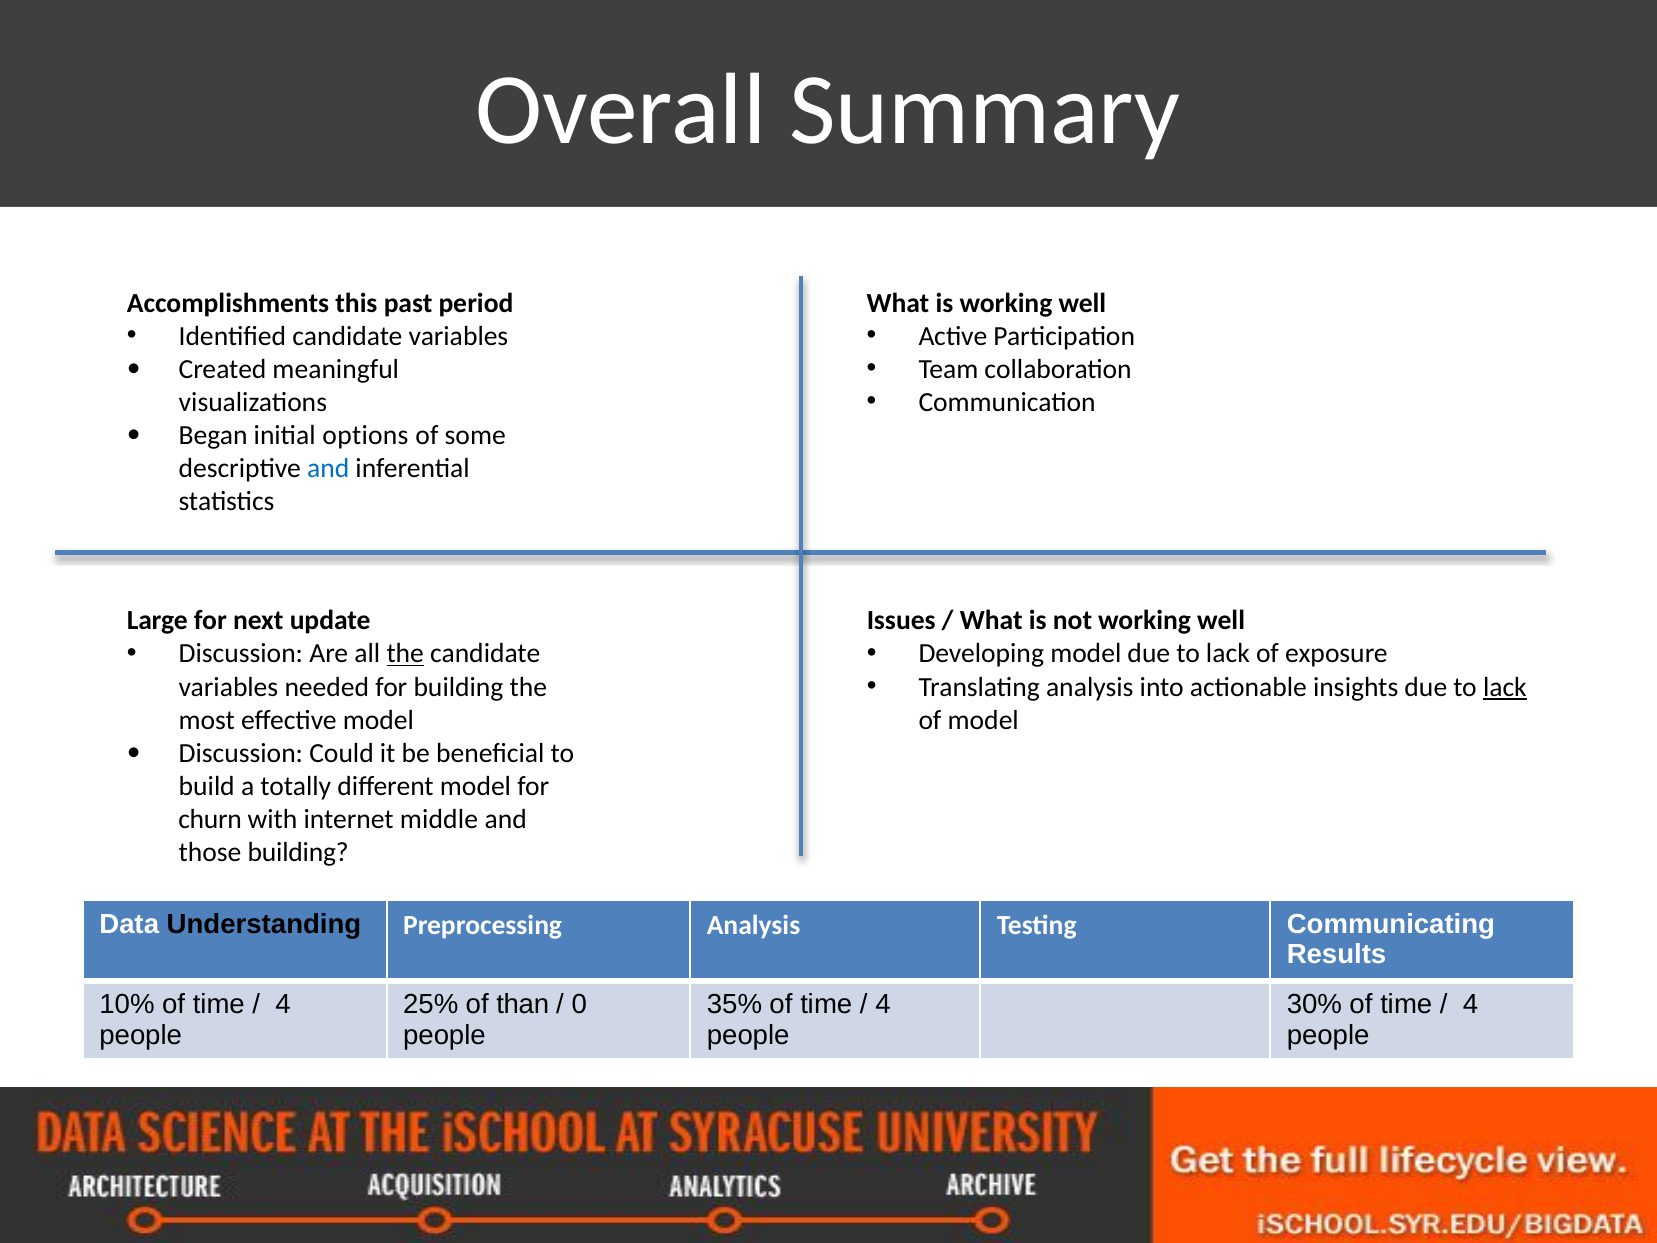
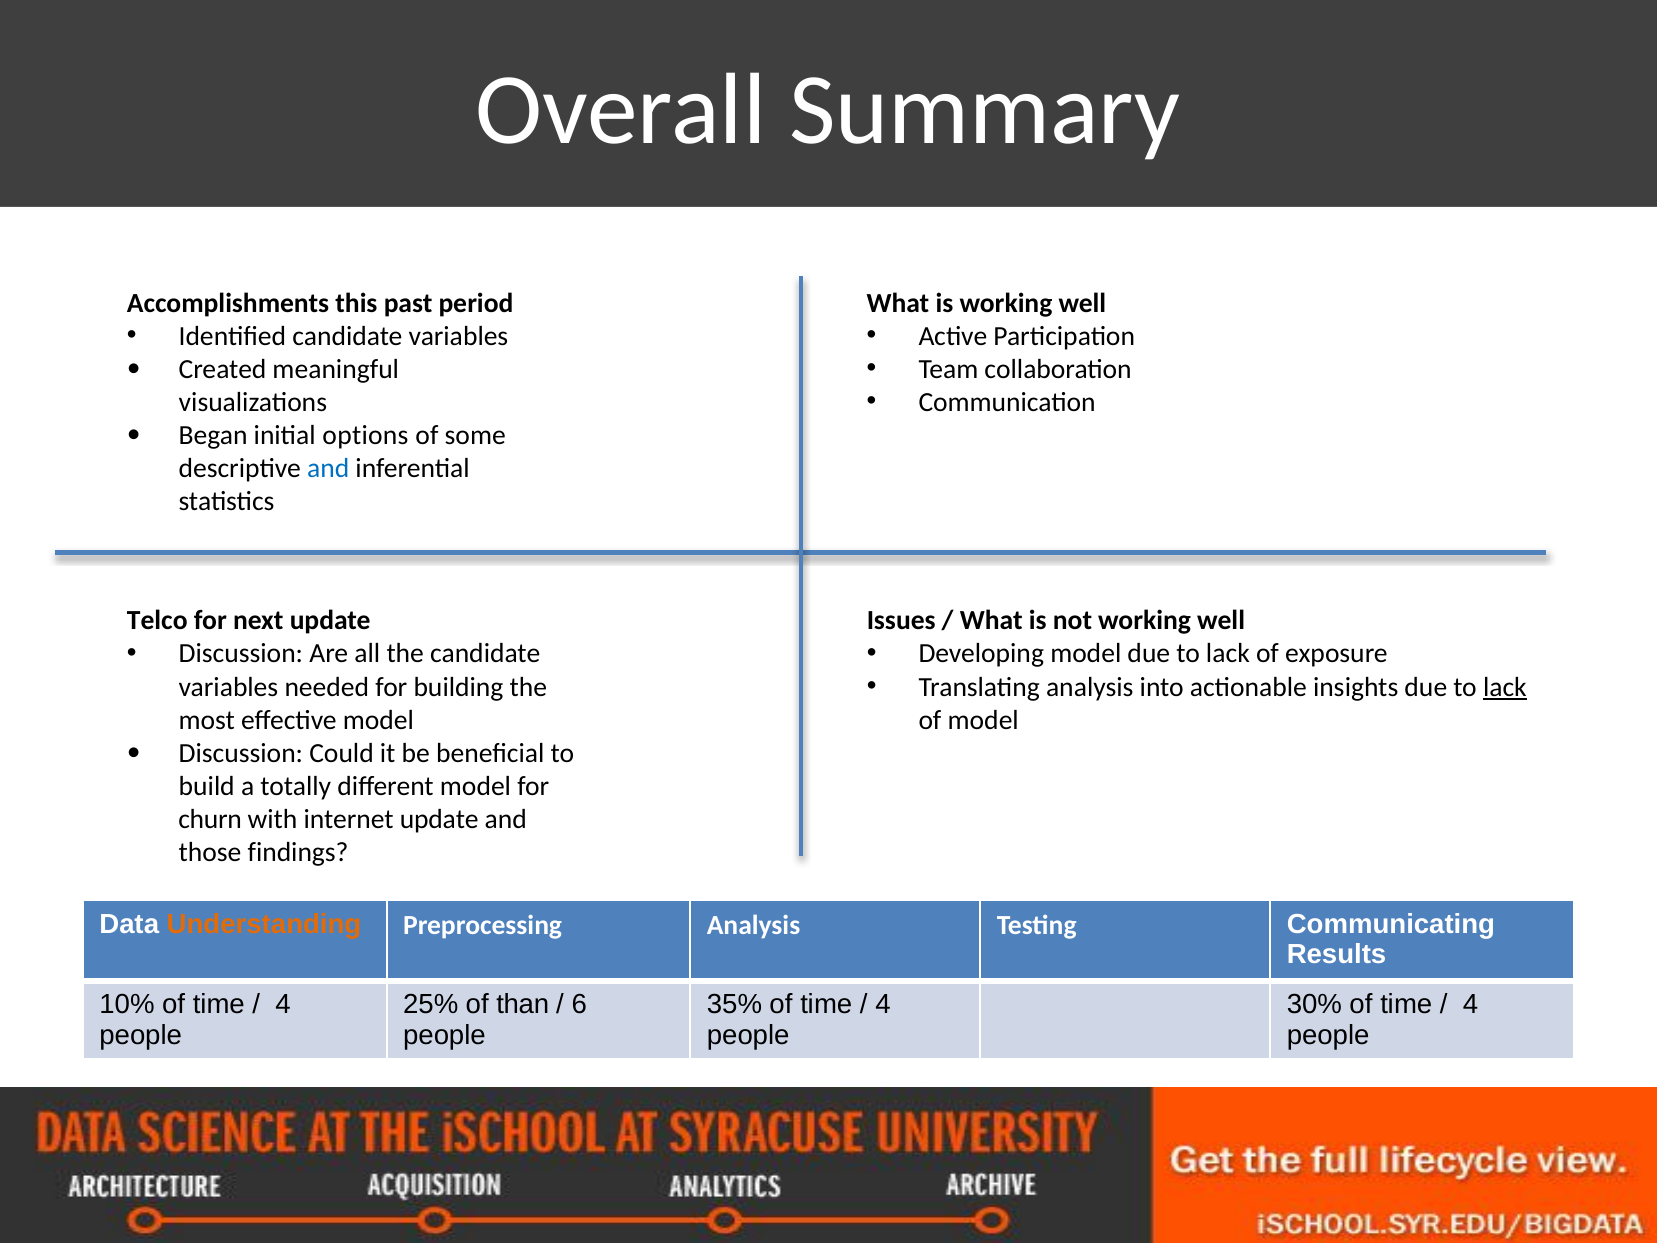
Large: Large -> Telco
the at (405, 654) underline: present -> none
internet middle: middle -> update
those building: building -> findings
Understanding colour: black -> orange
0: 0 -> 6
